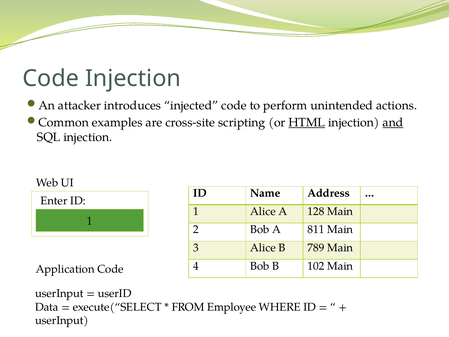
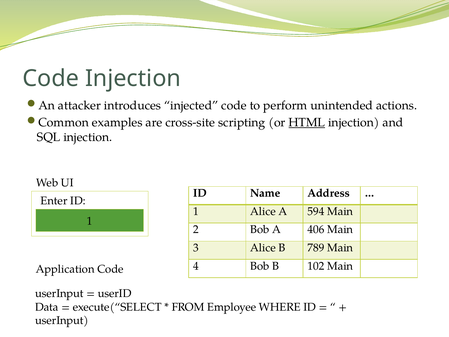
and underline: present -> none
128: 128 -> 594
811: 811 -> 406
